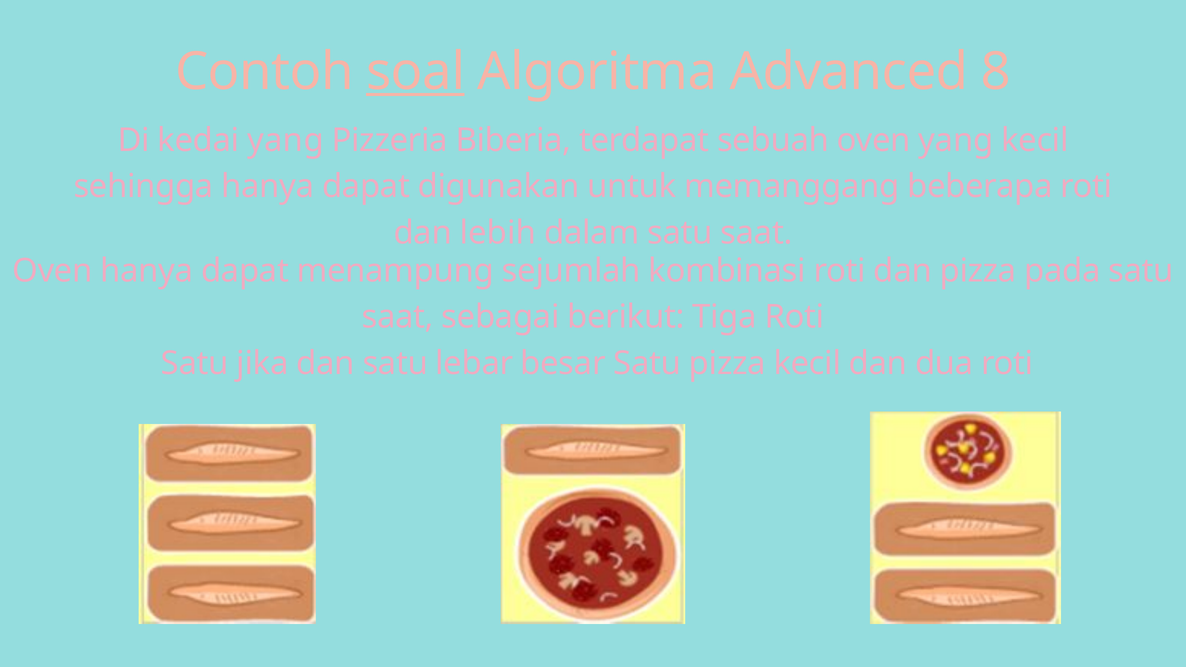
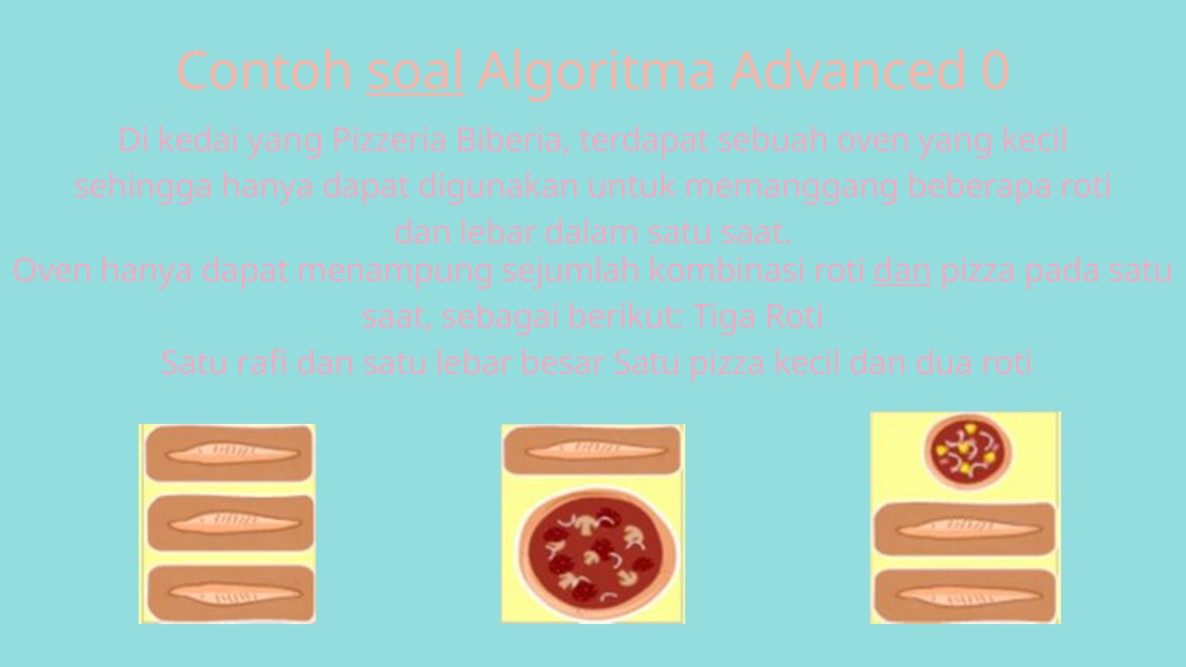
8: 8 -> 0
dan lebih: lebih -> lebar
dan at (903, 271) underline: none -> present
jika: jika -> rafi
